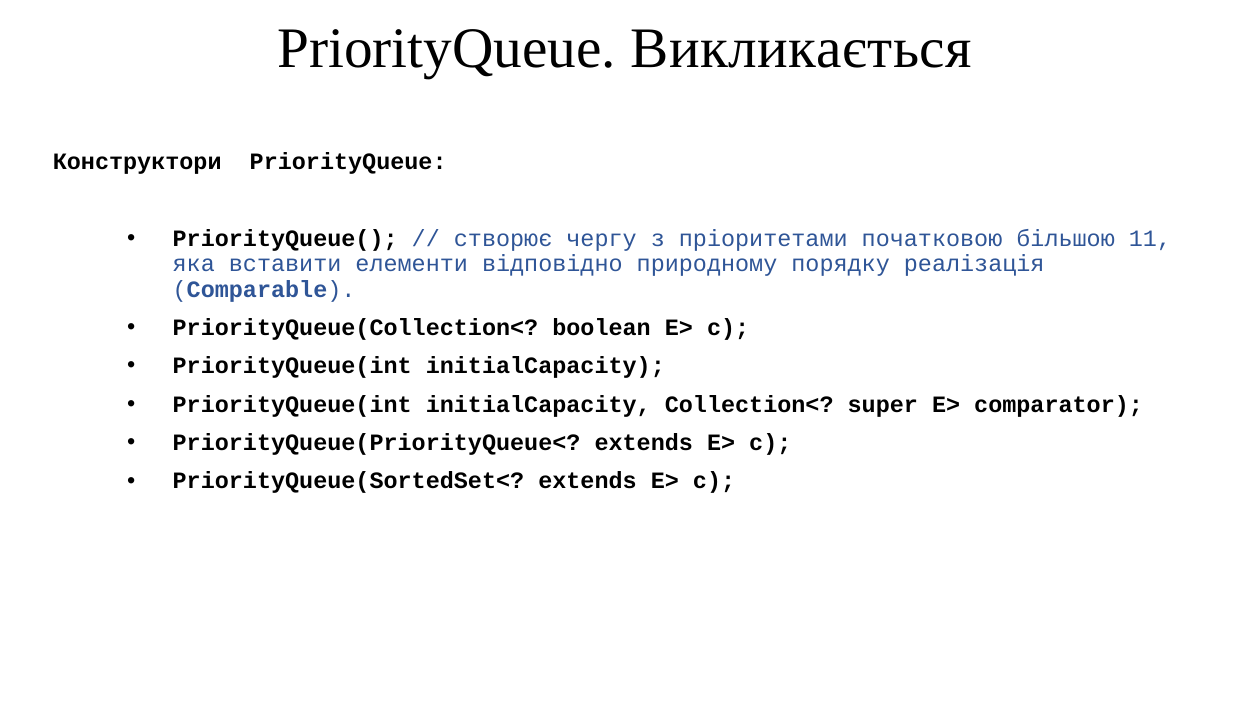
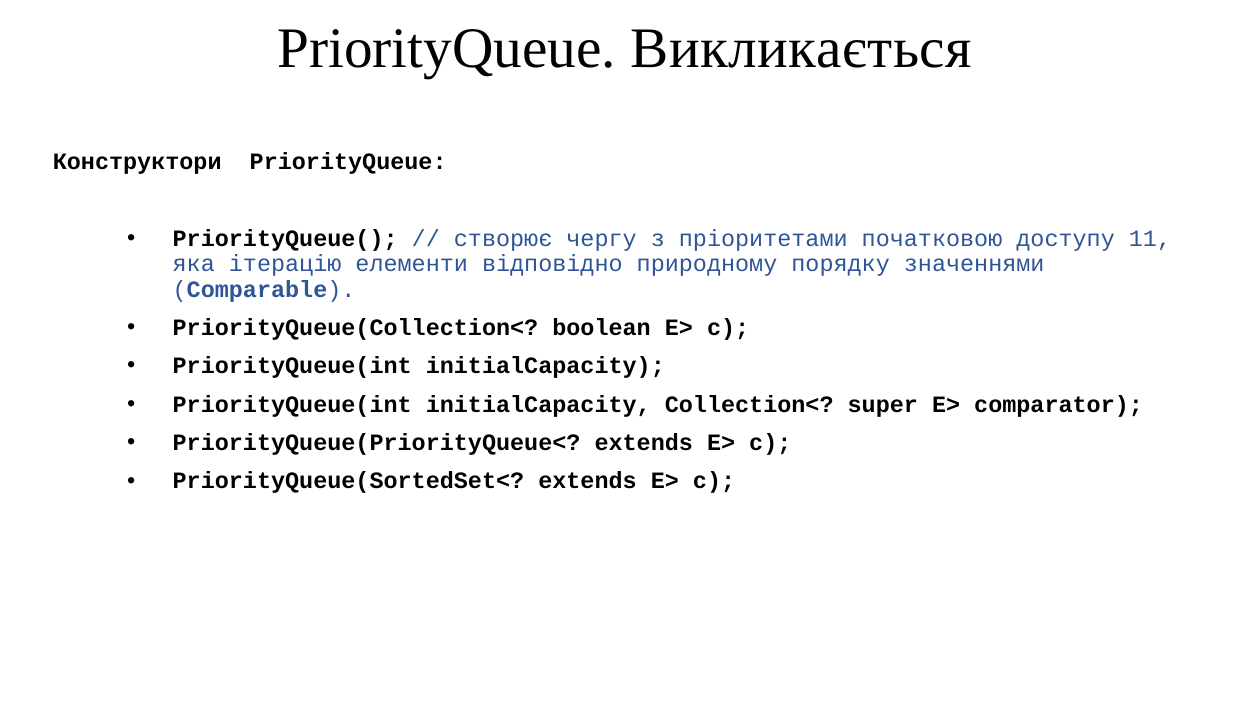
більшою: більшою -> доступу
вставити: вставити -> ітерацію
реалізація: реалізація -> значеннями
